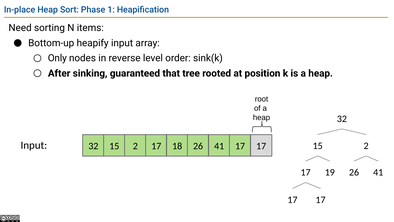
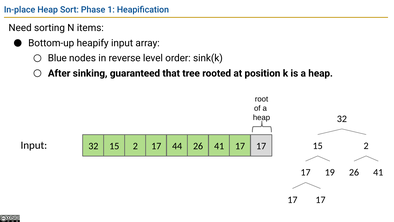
Only: Only -> Blue
18: 18 -> 44
